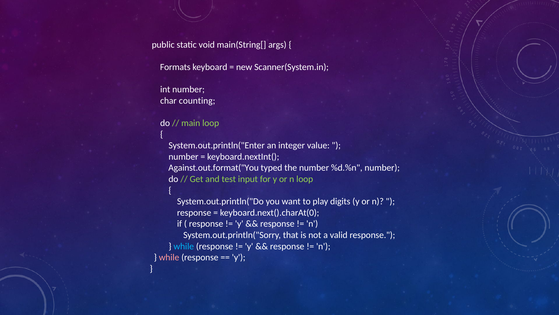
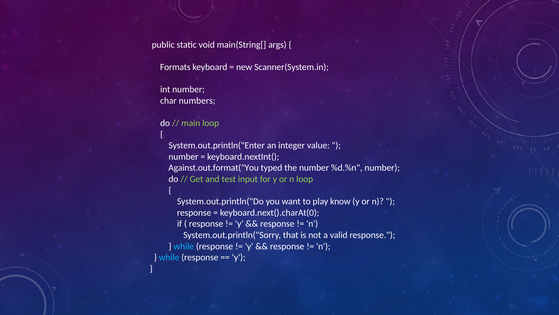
counting: counting -> numbers
digits: digits -> know
while at (169, 257) colour: pink -> light blue
